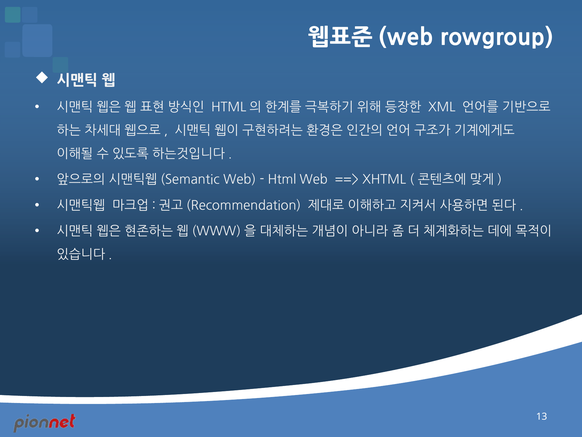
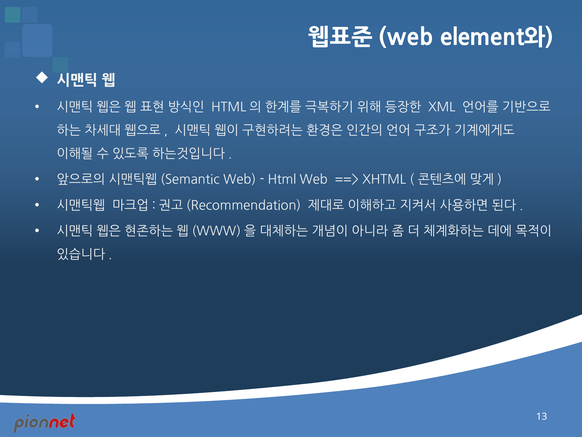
rowgroup: rowgroup -> element와
